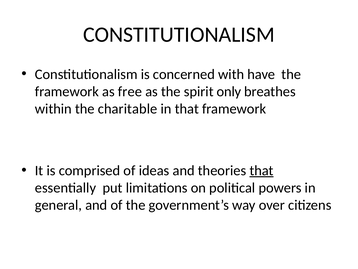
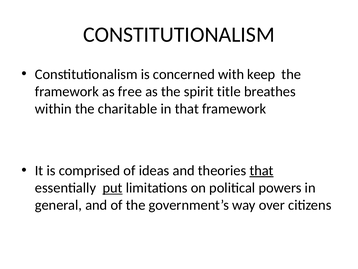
have: have -> keep
only: only -> title
put underline: none -> present
